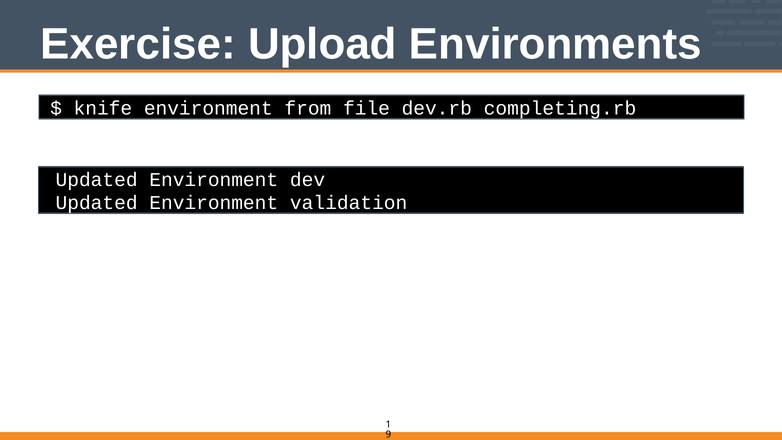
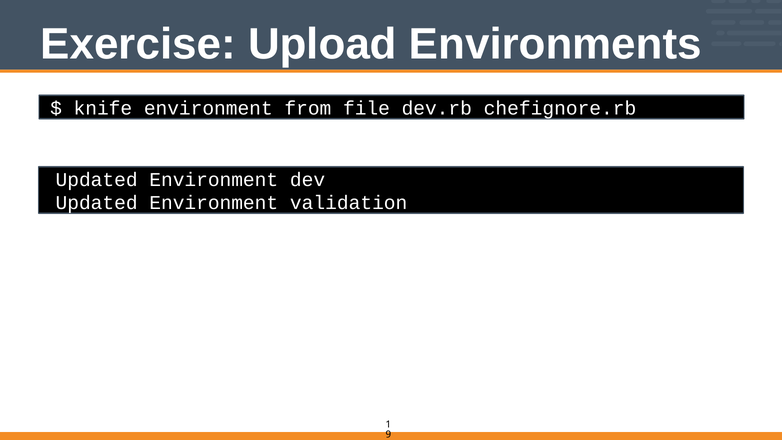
completing.rb: completing.rb -> chefignore.rb
